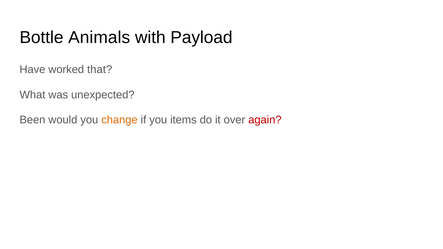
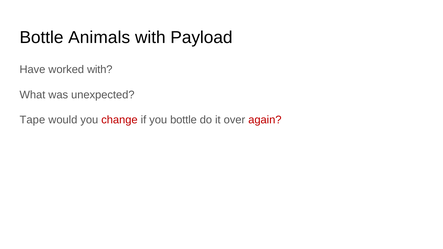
worked that: that -> with
Been: Been -> Tape
change colour: orange -> red
you items: items -> bottle
